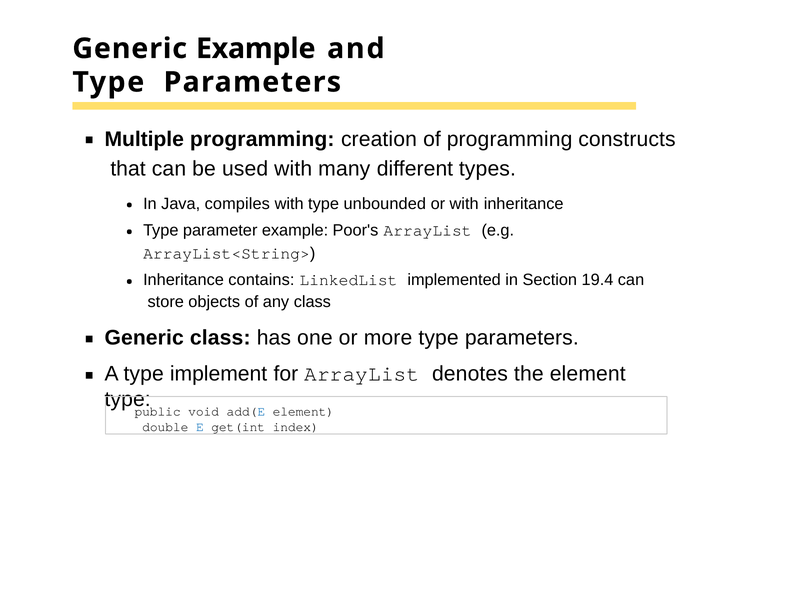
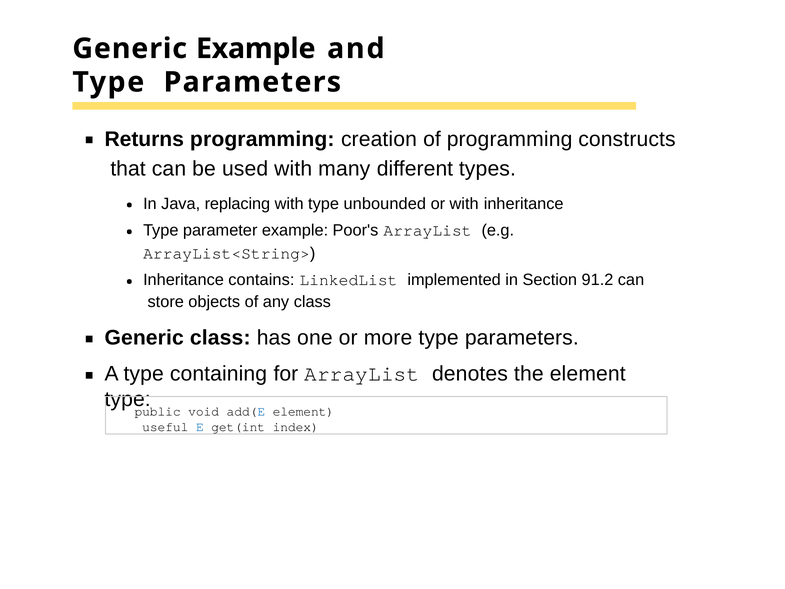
Multiple: Multiple -> Returns
compiles: compiles -> replacing
19.4: 19.4 -> 91.2
implement: implement -> containing
double: double -> useful
